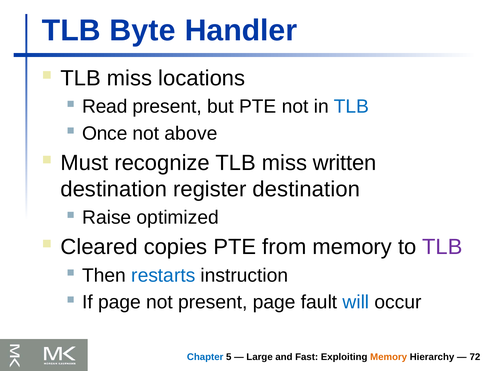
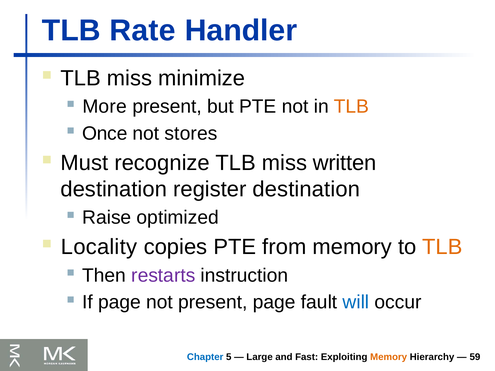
Byte: Byte -> Rate
locations: locations -> minimize
Read: Read -> More
TLB at (351, 107) colour: blue -> orange
above: above -> stores
Cleared: Cleared -> Locality
TLB at (442, 247) colour: purple -> orange
restarts colour: blue -> purple
72: 72 -> 59
